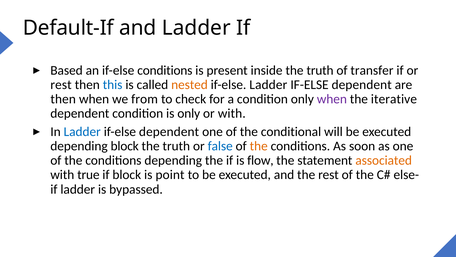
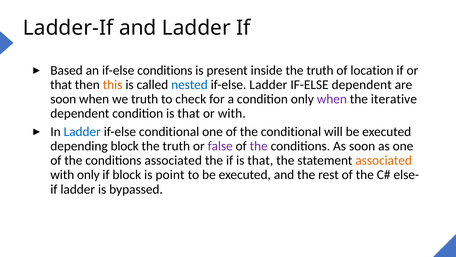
Default-If: Default-If -> Ladder-If
transfer: transfer -> location
rest at (61, 85): rest -> that
this colour: blue -> orange
nested colour: orange -> blue
then at (63, 99): then -> soon
we from: from -> truth
condition is only: only -> that
dependent at (169, 131): dependent -> conditional
false colour: blue -> purple
the at (259, 146) colour: orange -> purple
conditions depending: depending -> associated
if is flow: flow -> that
with true: true -> only
